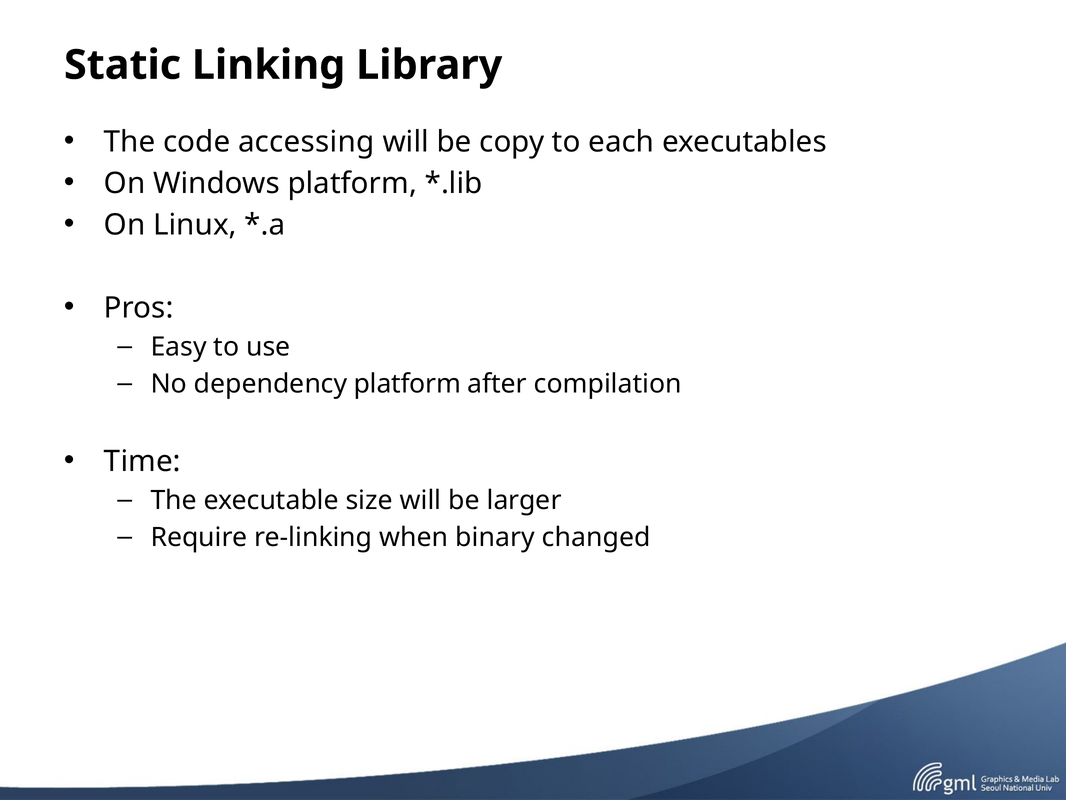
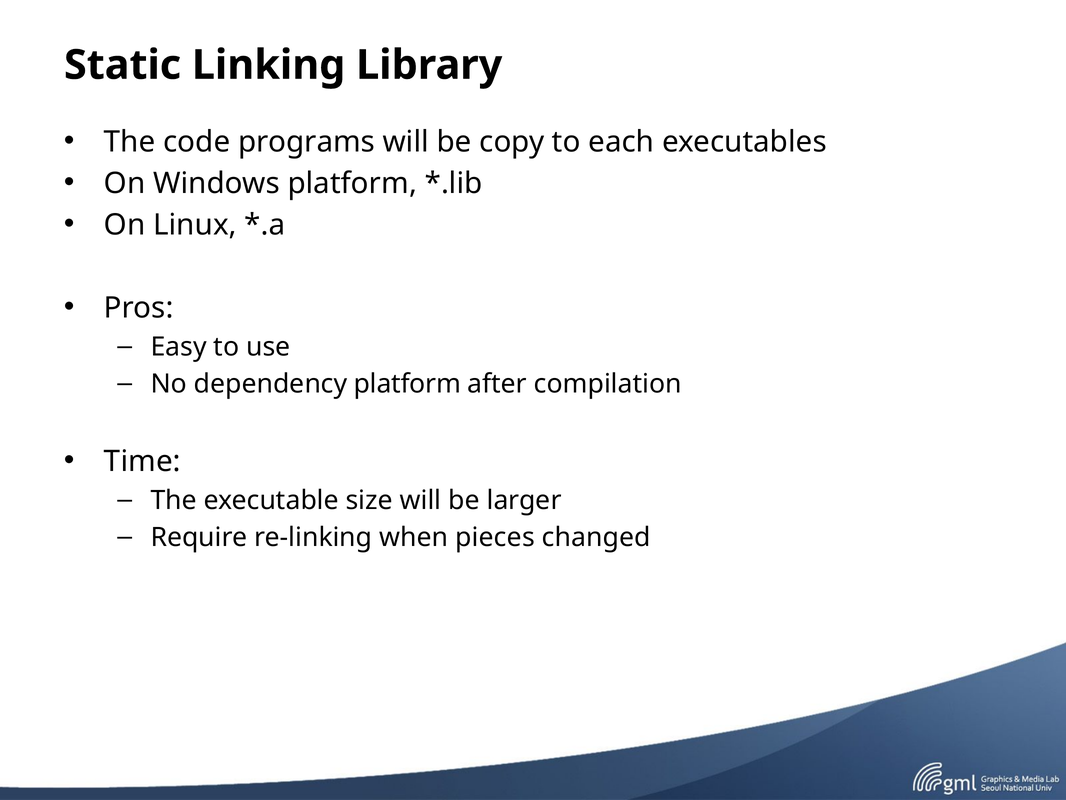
accessing: accessing -> programs
binary: binary -> pieces
